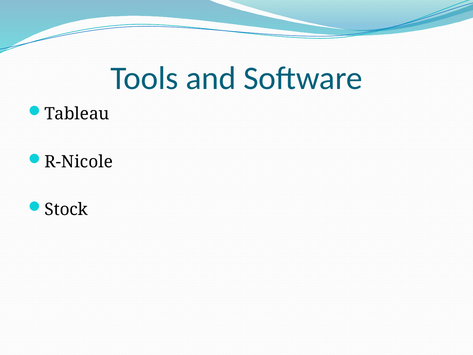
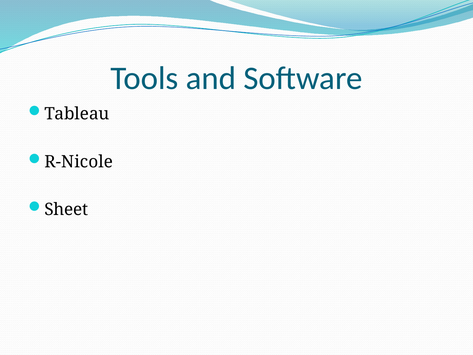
Stock: Stock -> Sheet
